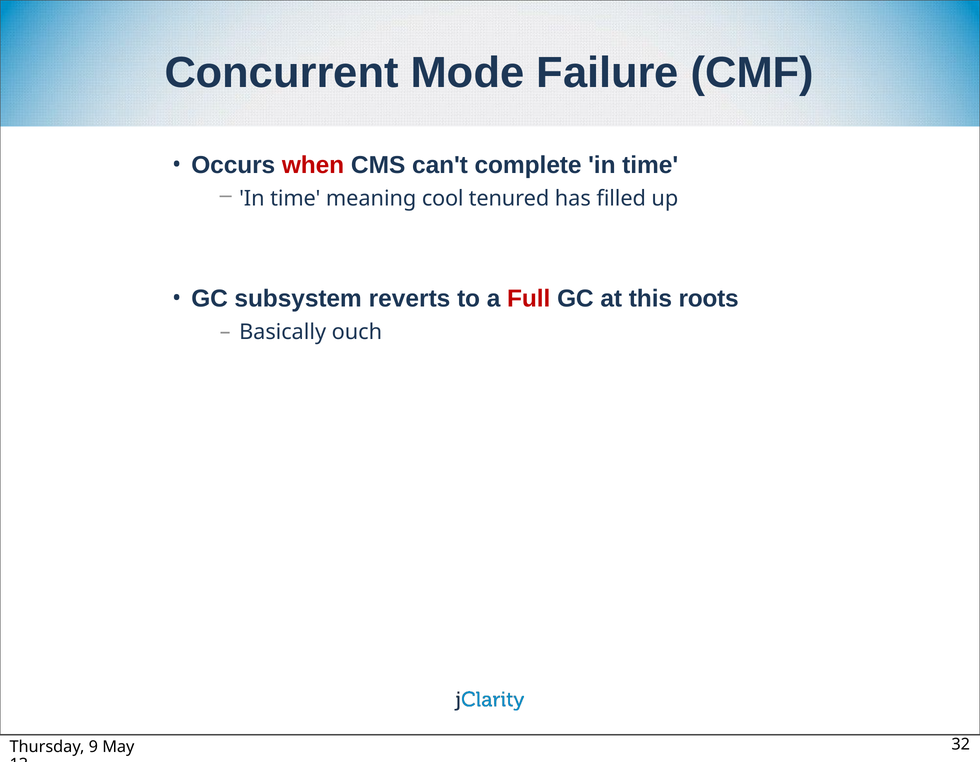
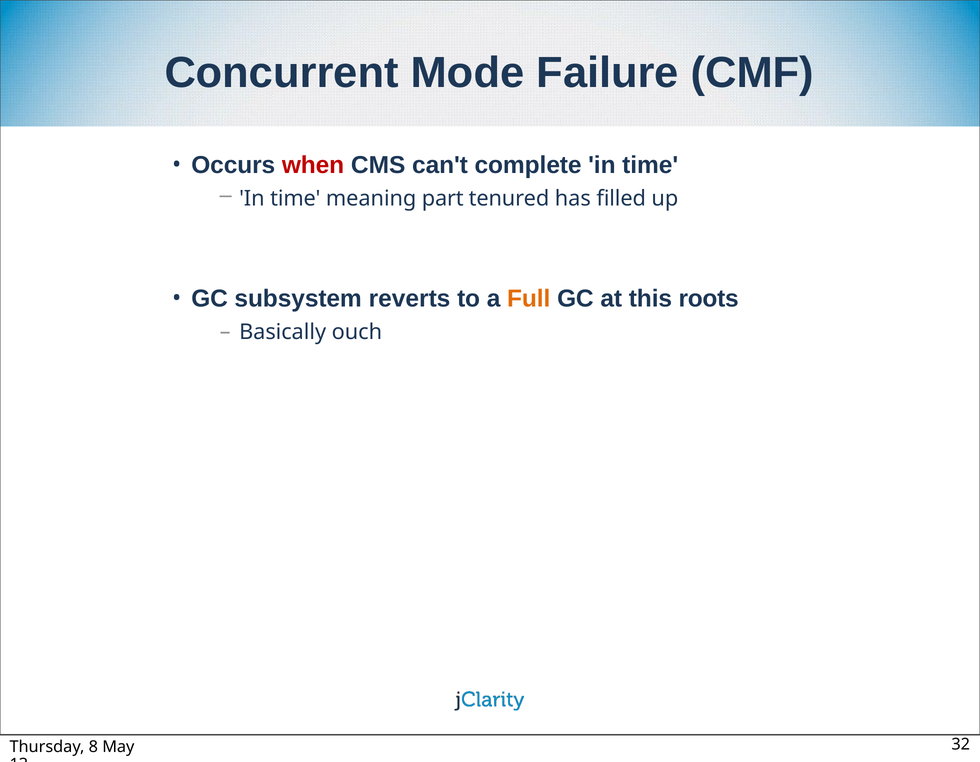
cool: cool -> part
Full colour: red -> orange
9: 9 -> 8
